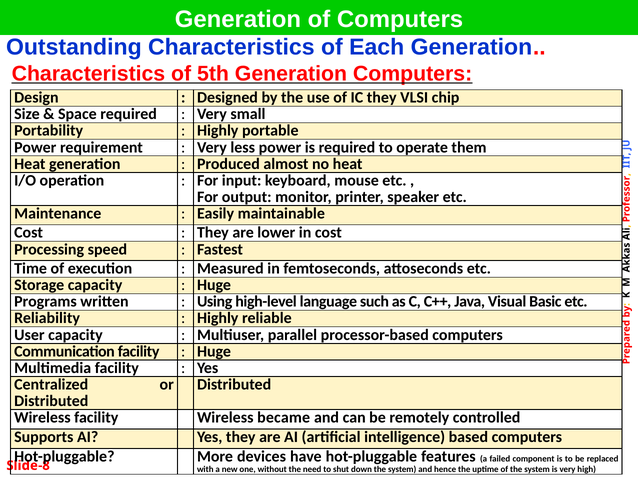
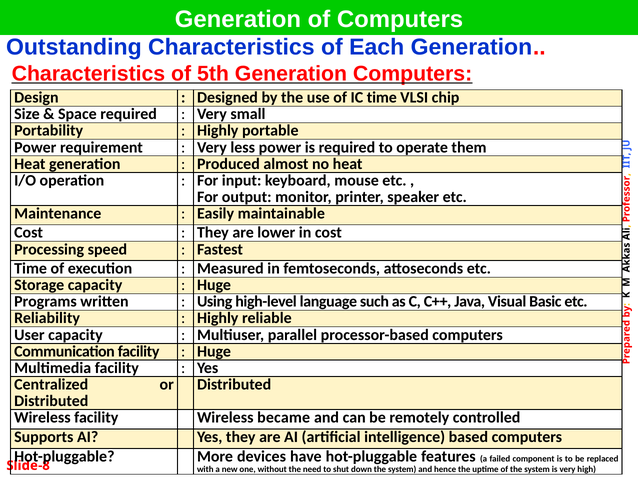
IC they: they -> time
